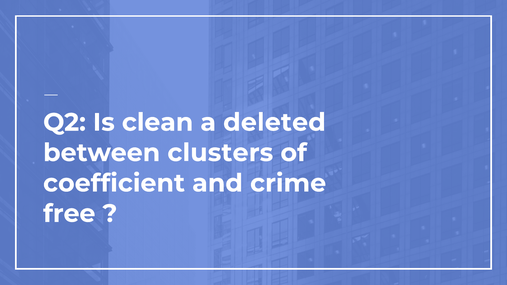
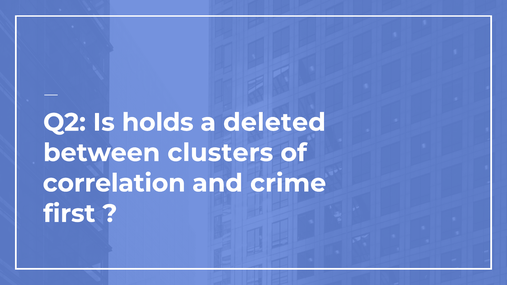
clean: clean -> holds
coefficient: coefficient -> correlation
free: free -> first
